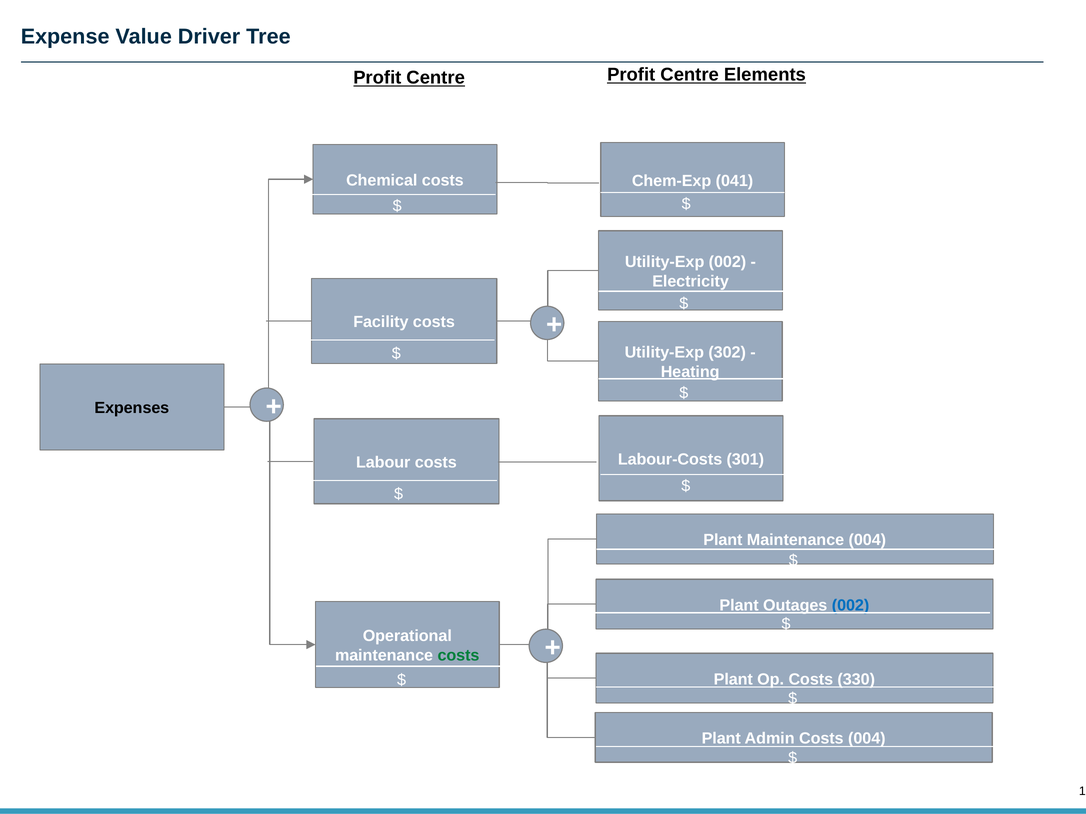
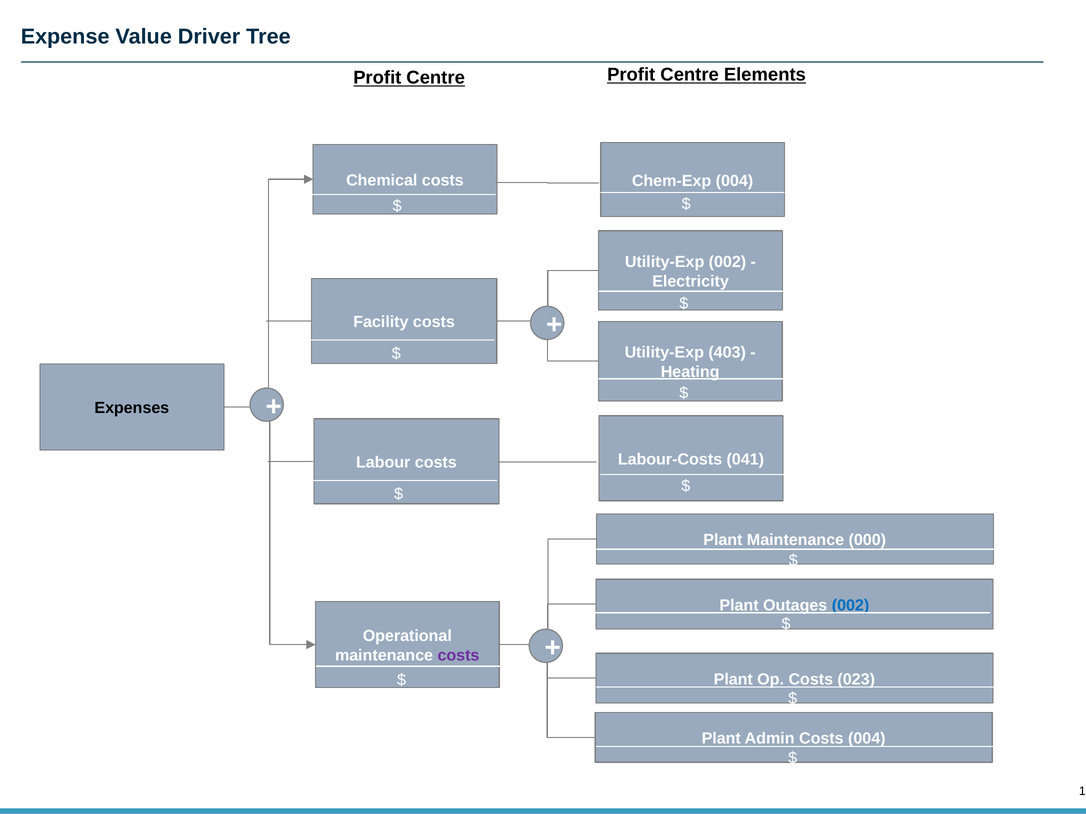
Chem-Exp 041: 041 -> 004
302: 302 -> 403
301: 301 -> 041
Maintenance 004: 004 -> 000
costs at (458, 656) colour: green -> purple
330: 330 -> 023
